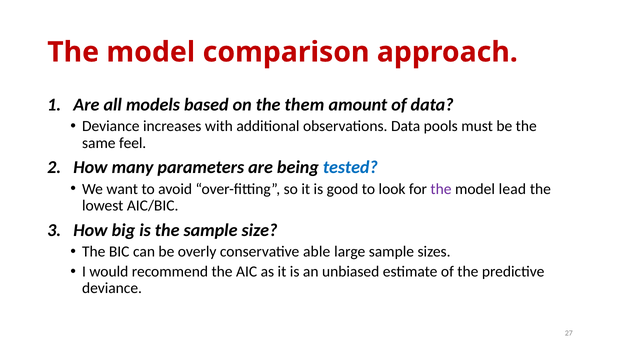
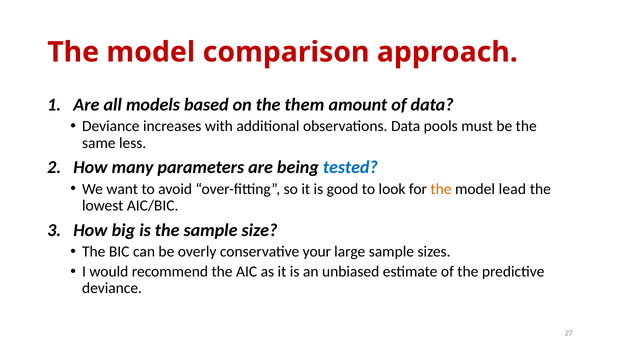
feel: feel -> less
the at (441, 189) colour: purple -> orange
able: able -> your
